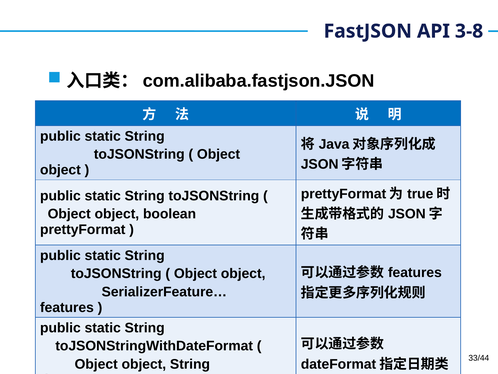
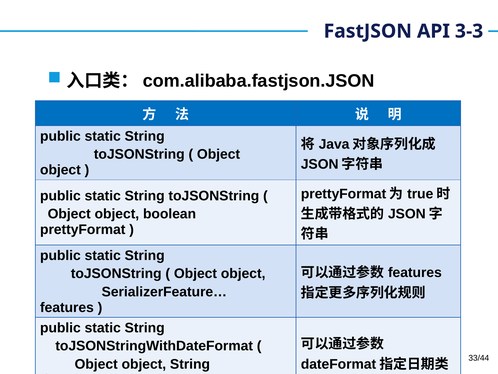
3-8: 3-8 -> 3-3
